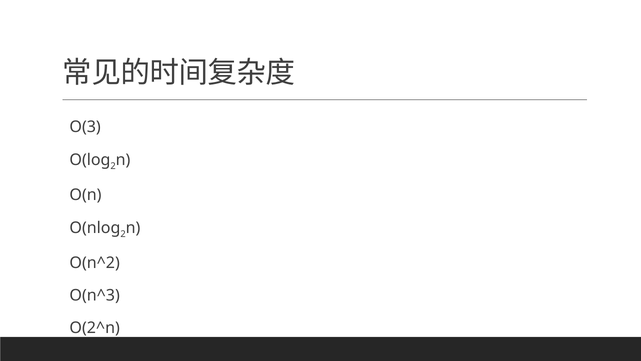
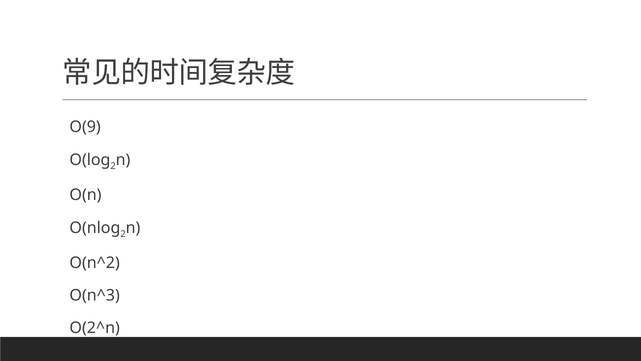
O(3: O(3 -> O(9
